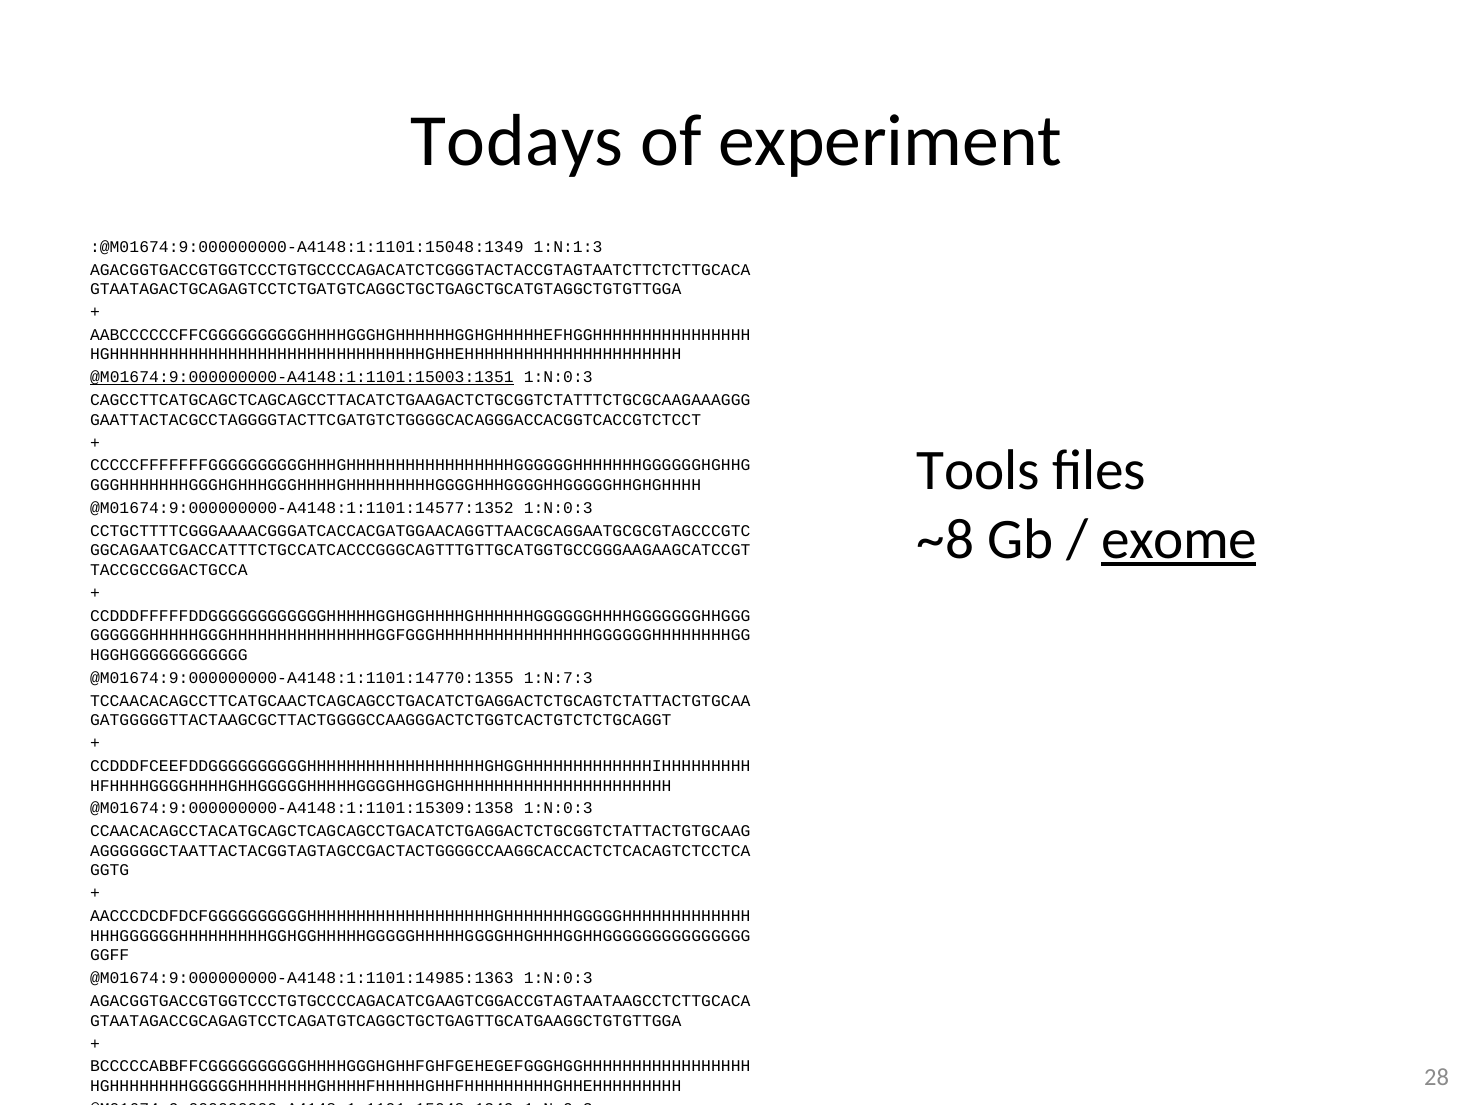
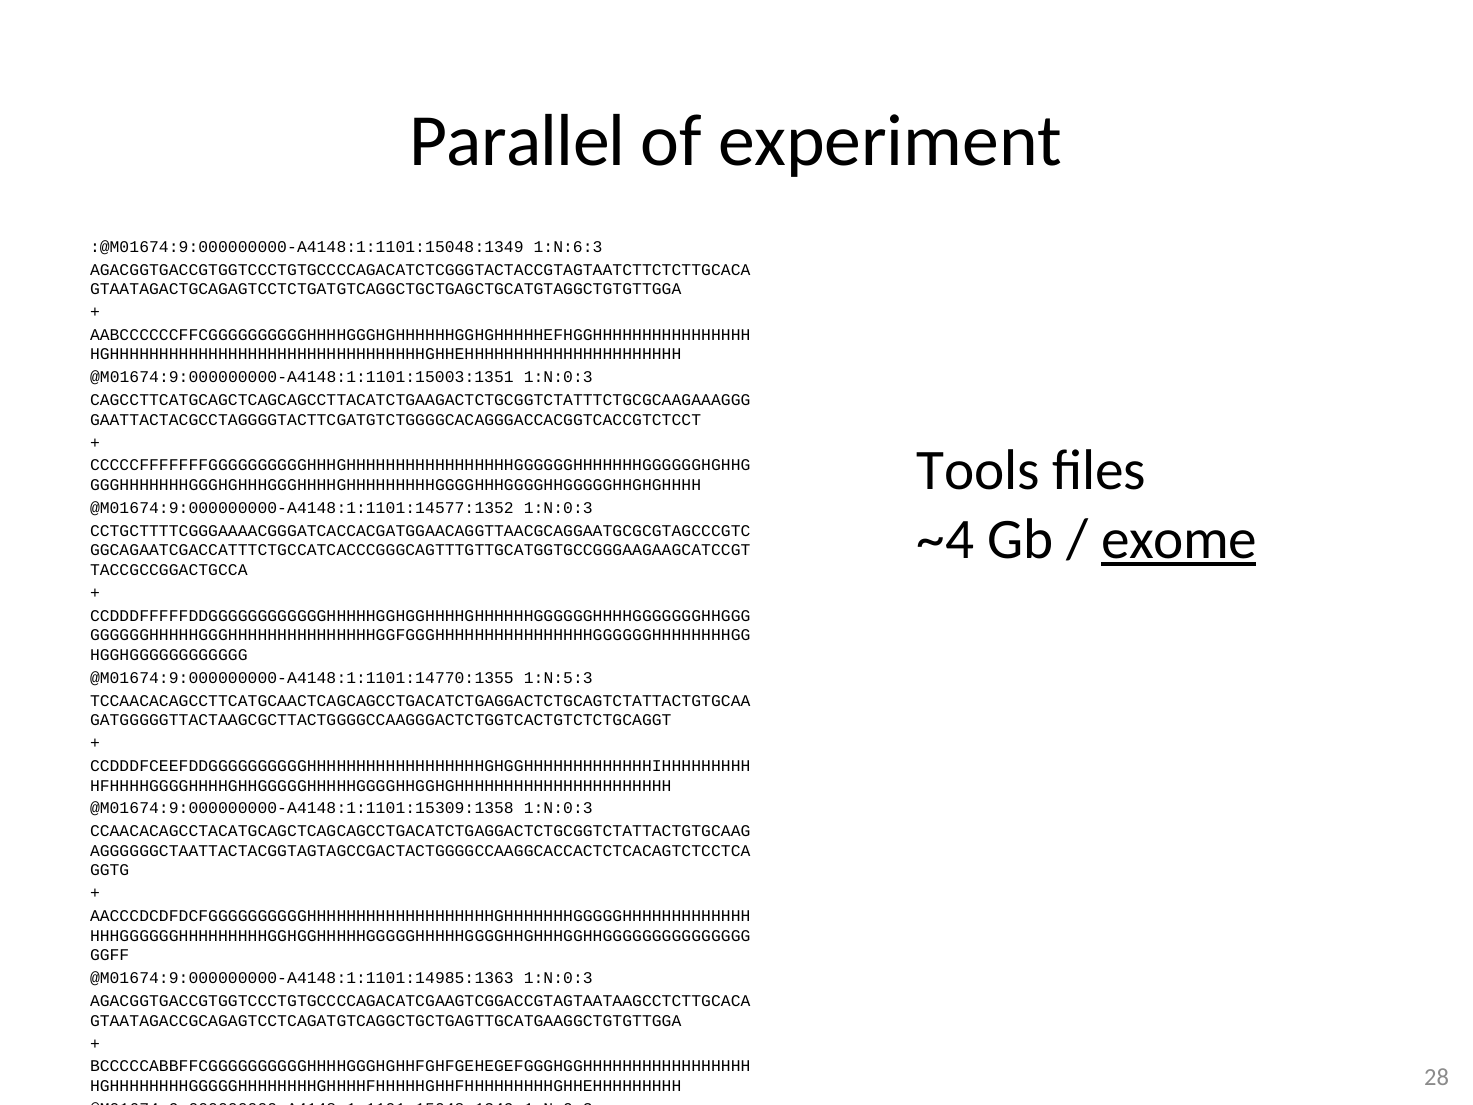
Todays: Todays -> Parallel
1:N:1:3: 1:N:1:3 -> 1:N:6:3
@M01674:9:000000000-A4148:1:1101:15003:1351 at (302, 377) underline: present -> none
~8: ~8 -> ~4
1:N:7:3: 1:N:7:3 -> 1:N:5:3
